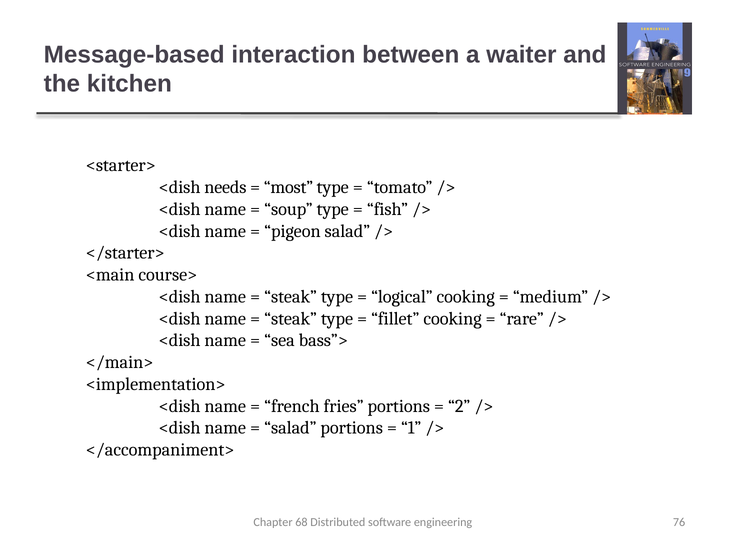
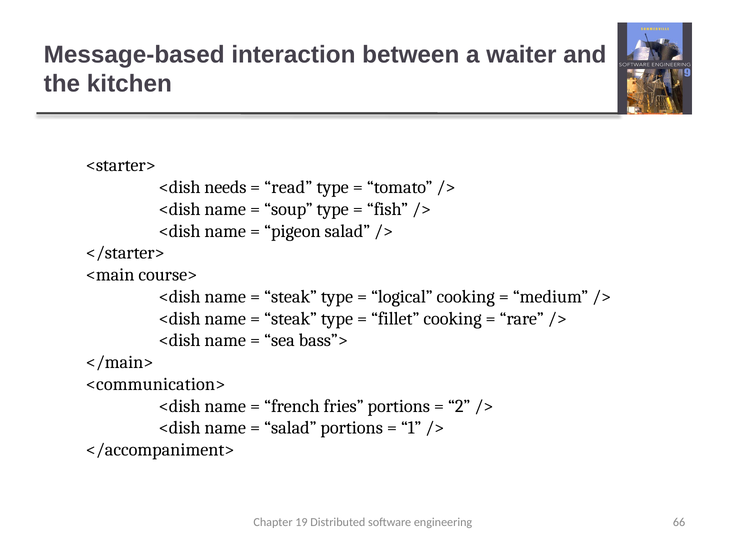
most: most -> read
<implementation>: <implementation> -> <communication>
68: 68 -> 19
76: 76 -> 66
